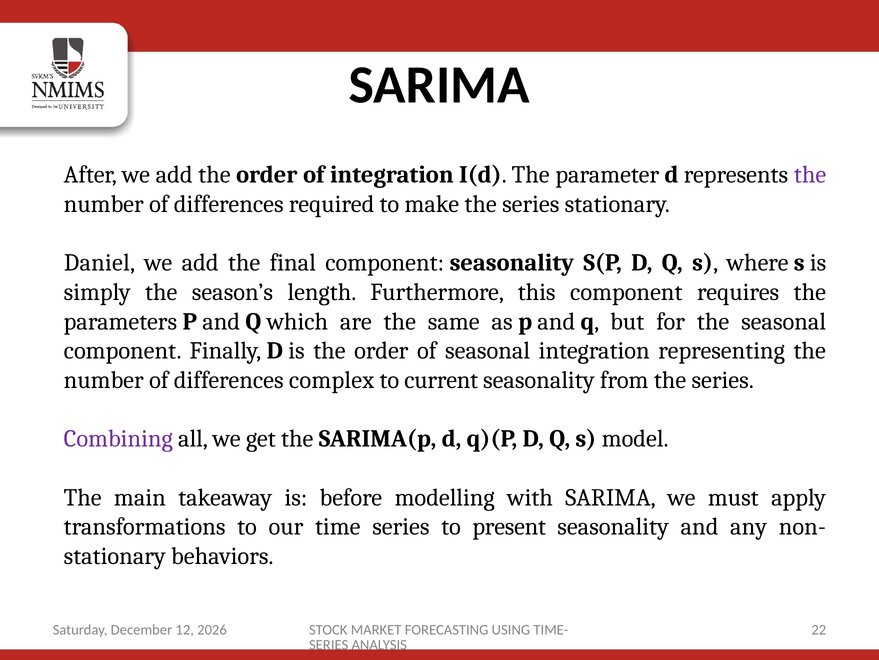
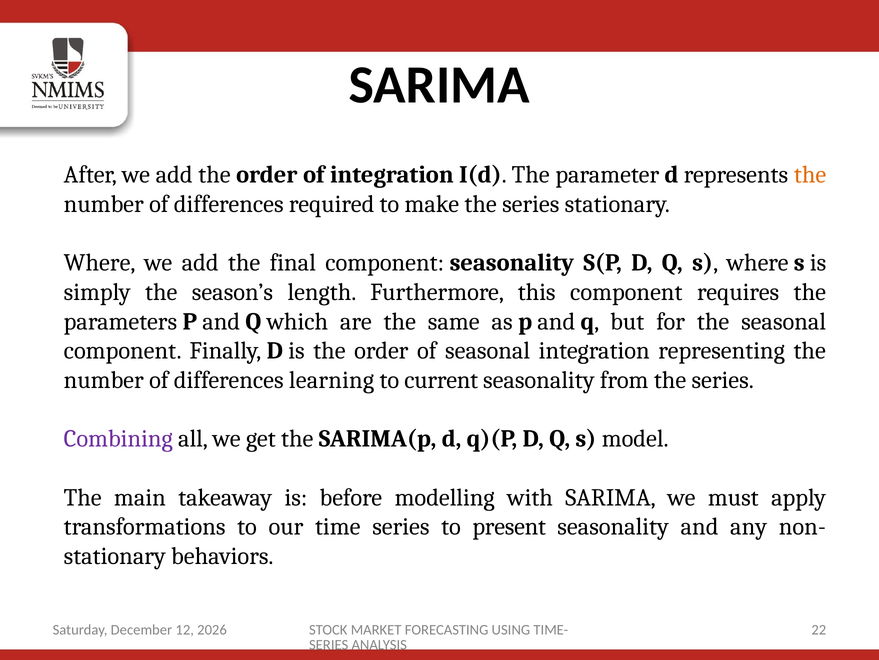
the at (810, 175) colour: purple -> orange
Daniel at (100, 263): Daniel -> Where
complex: complex -> learning
